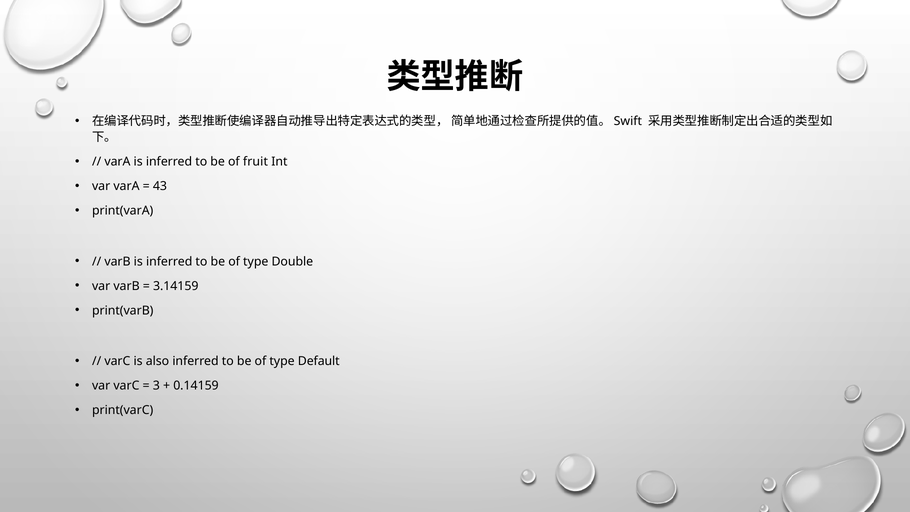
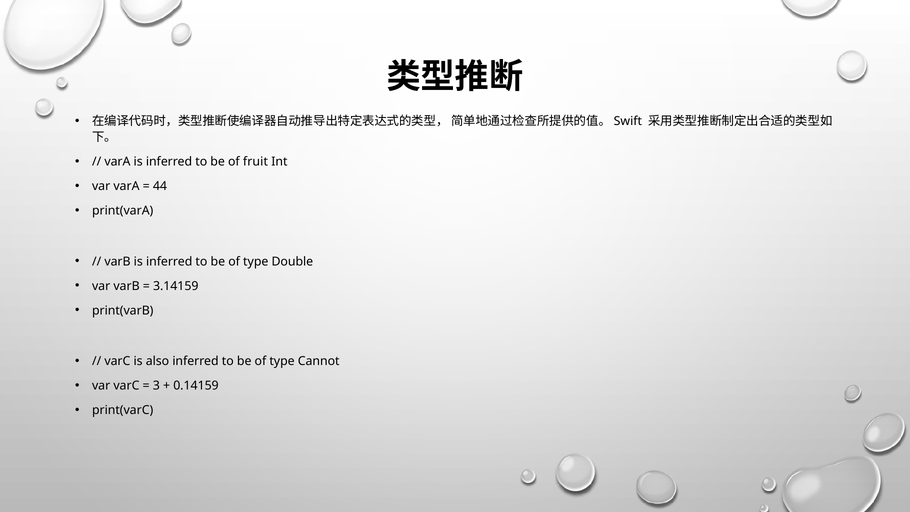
43: 43 -> 44
Default: Default -> Cannot
